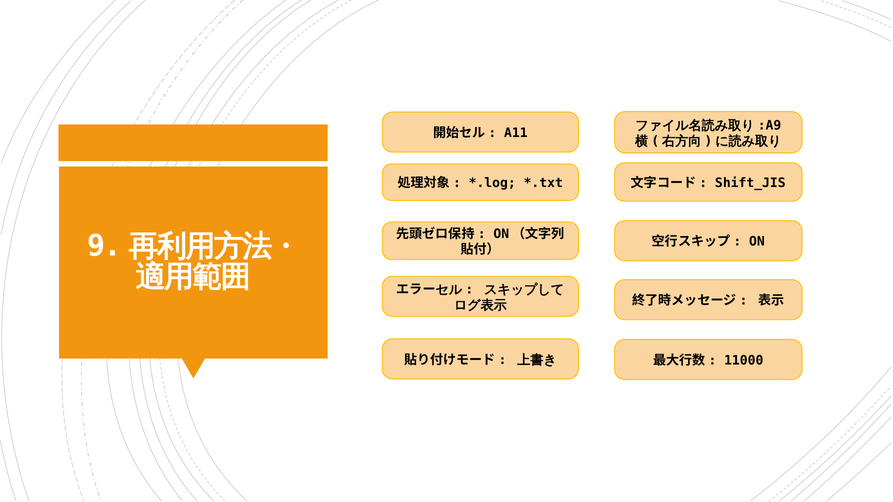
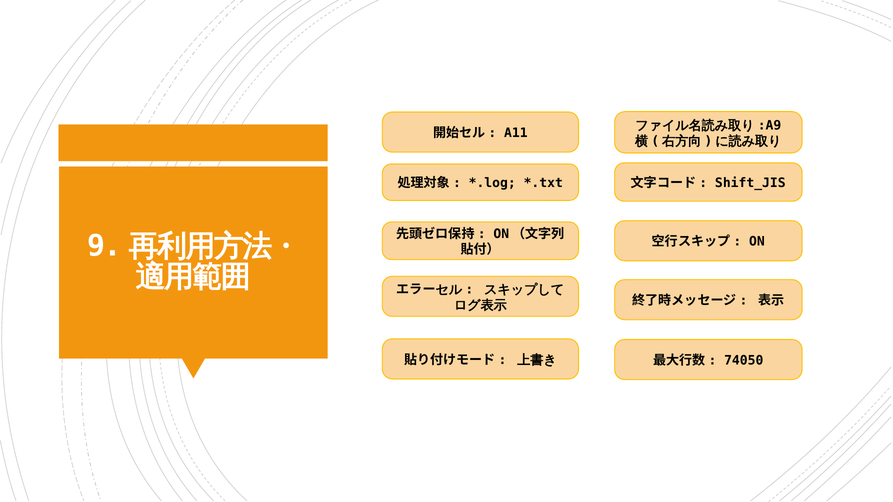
11000: 11000 -> 74050
